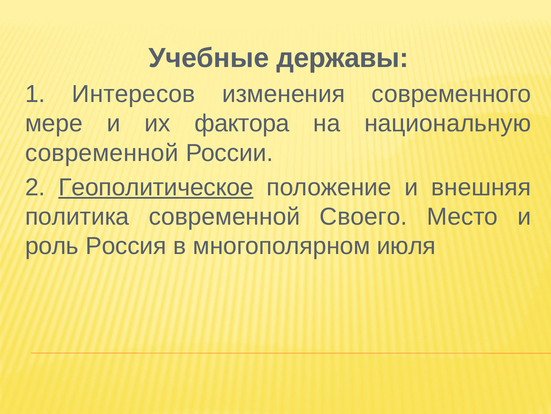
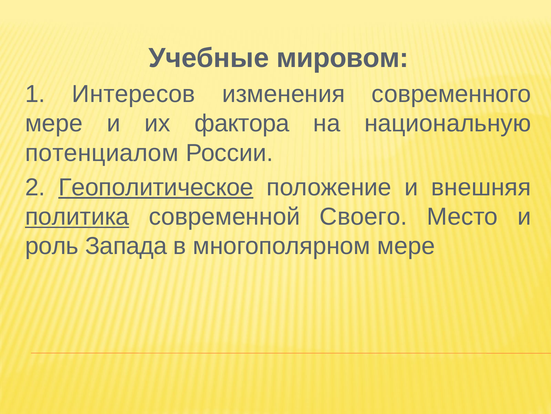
державы: державы -> мировом
современной at (102, 153): современной -> потенциалом
политика underline: none -> present
Россия: Россия -> Запада
многополярном июля: июля -> мере
